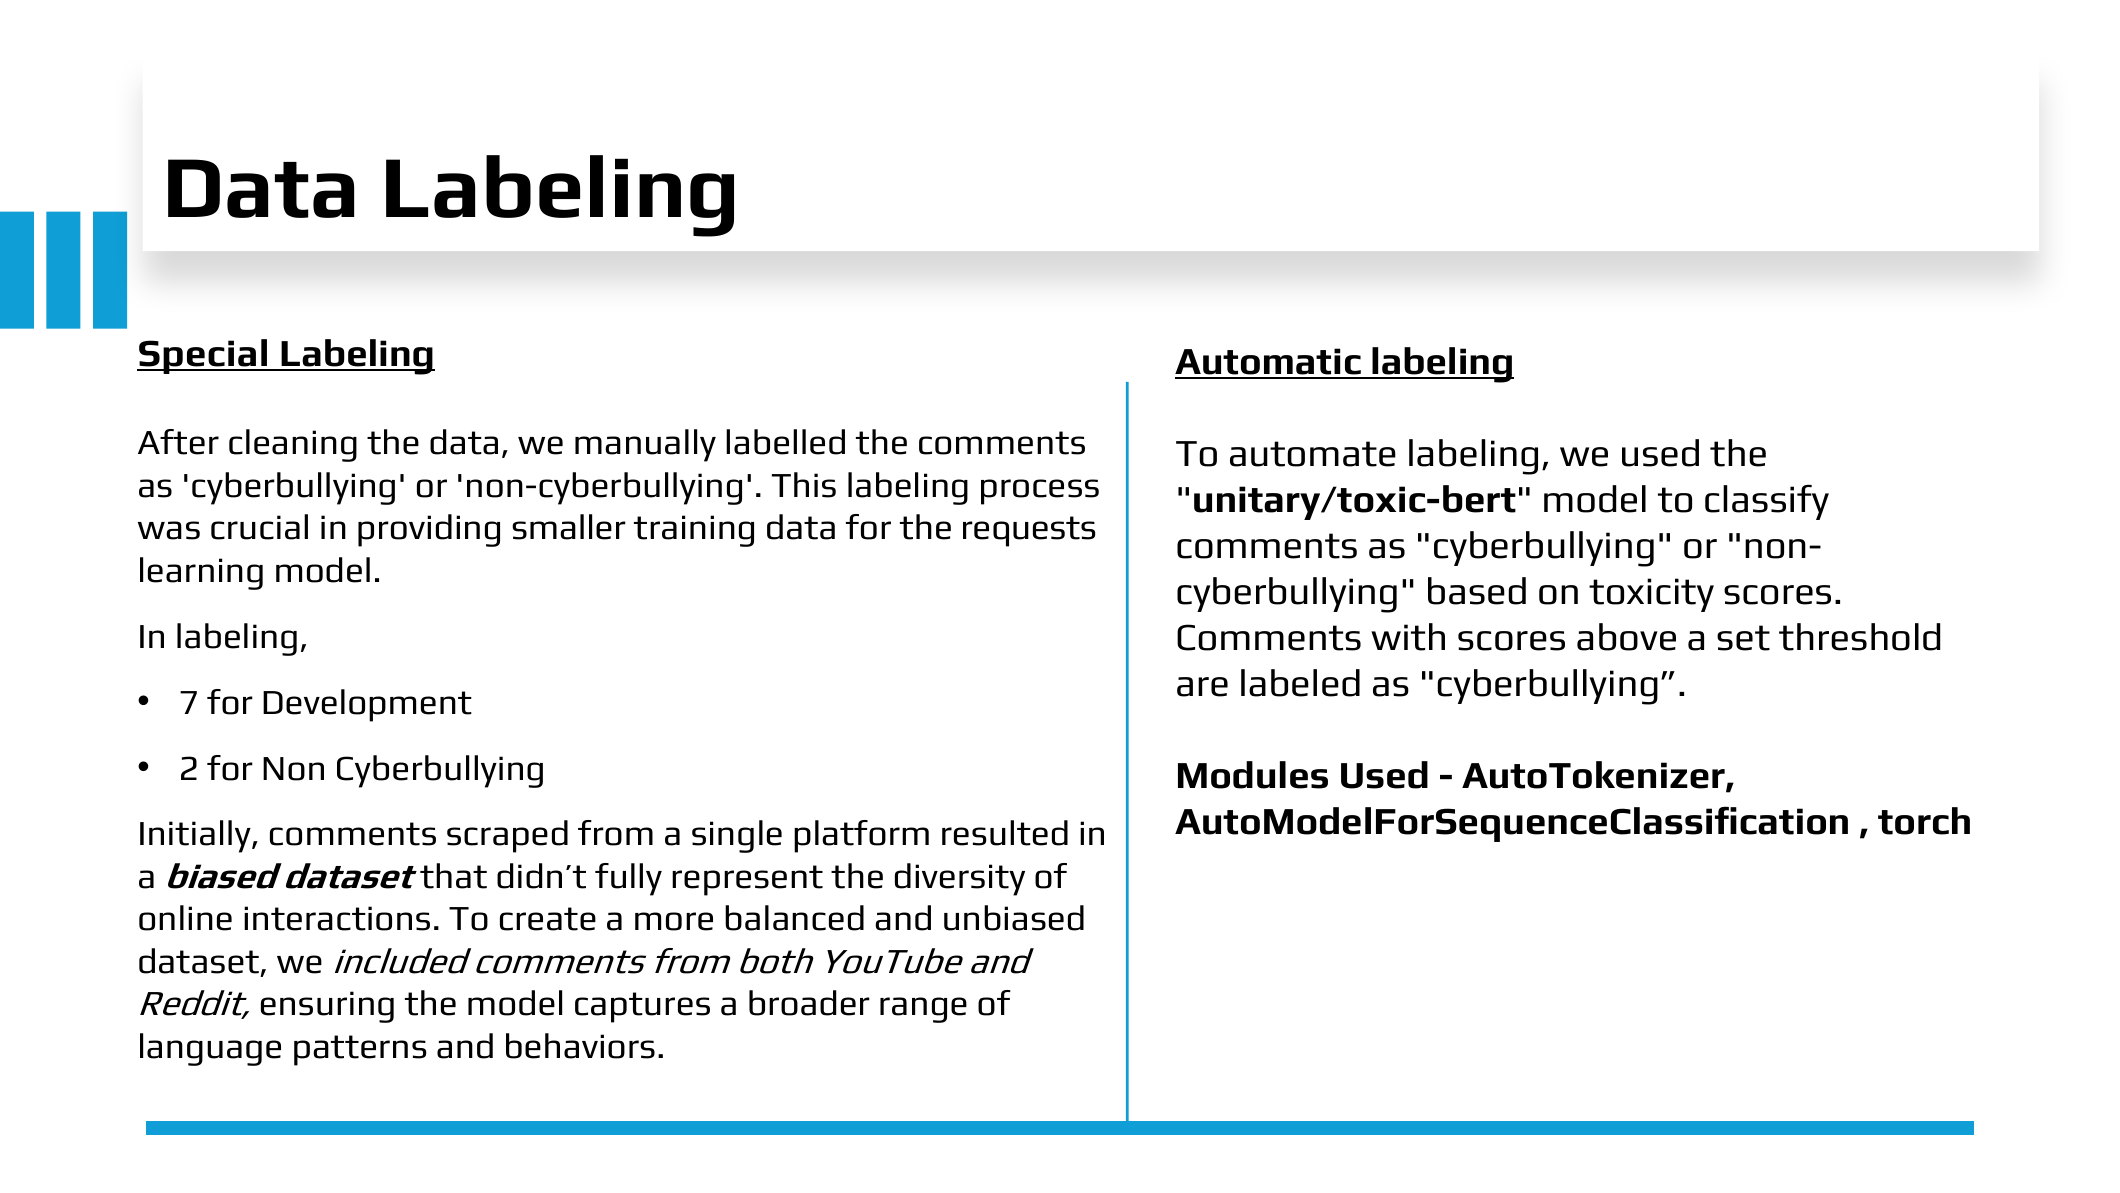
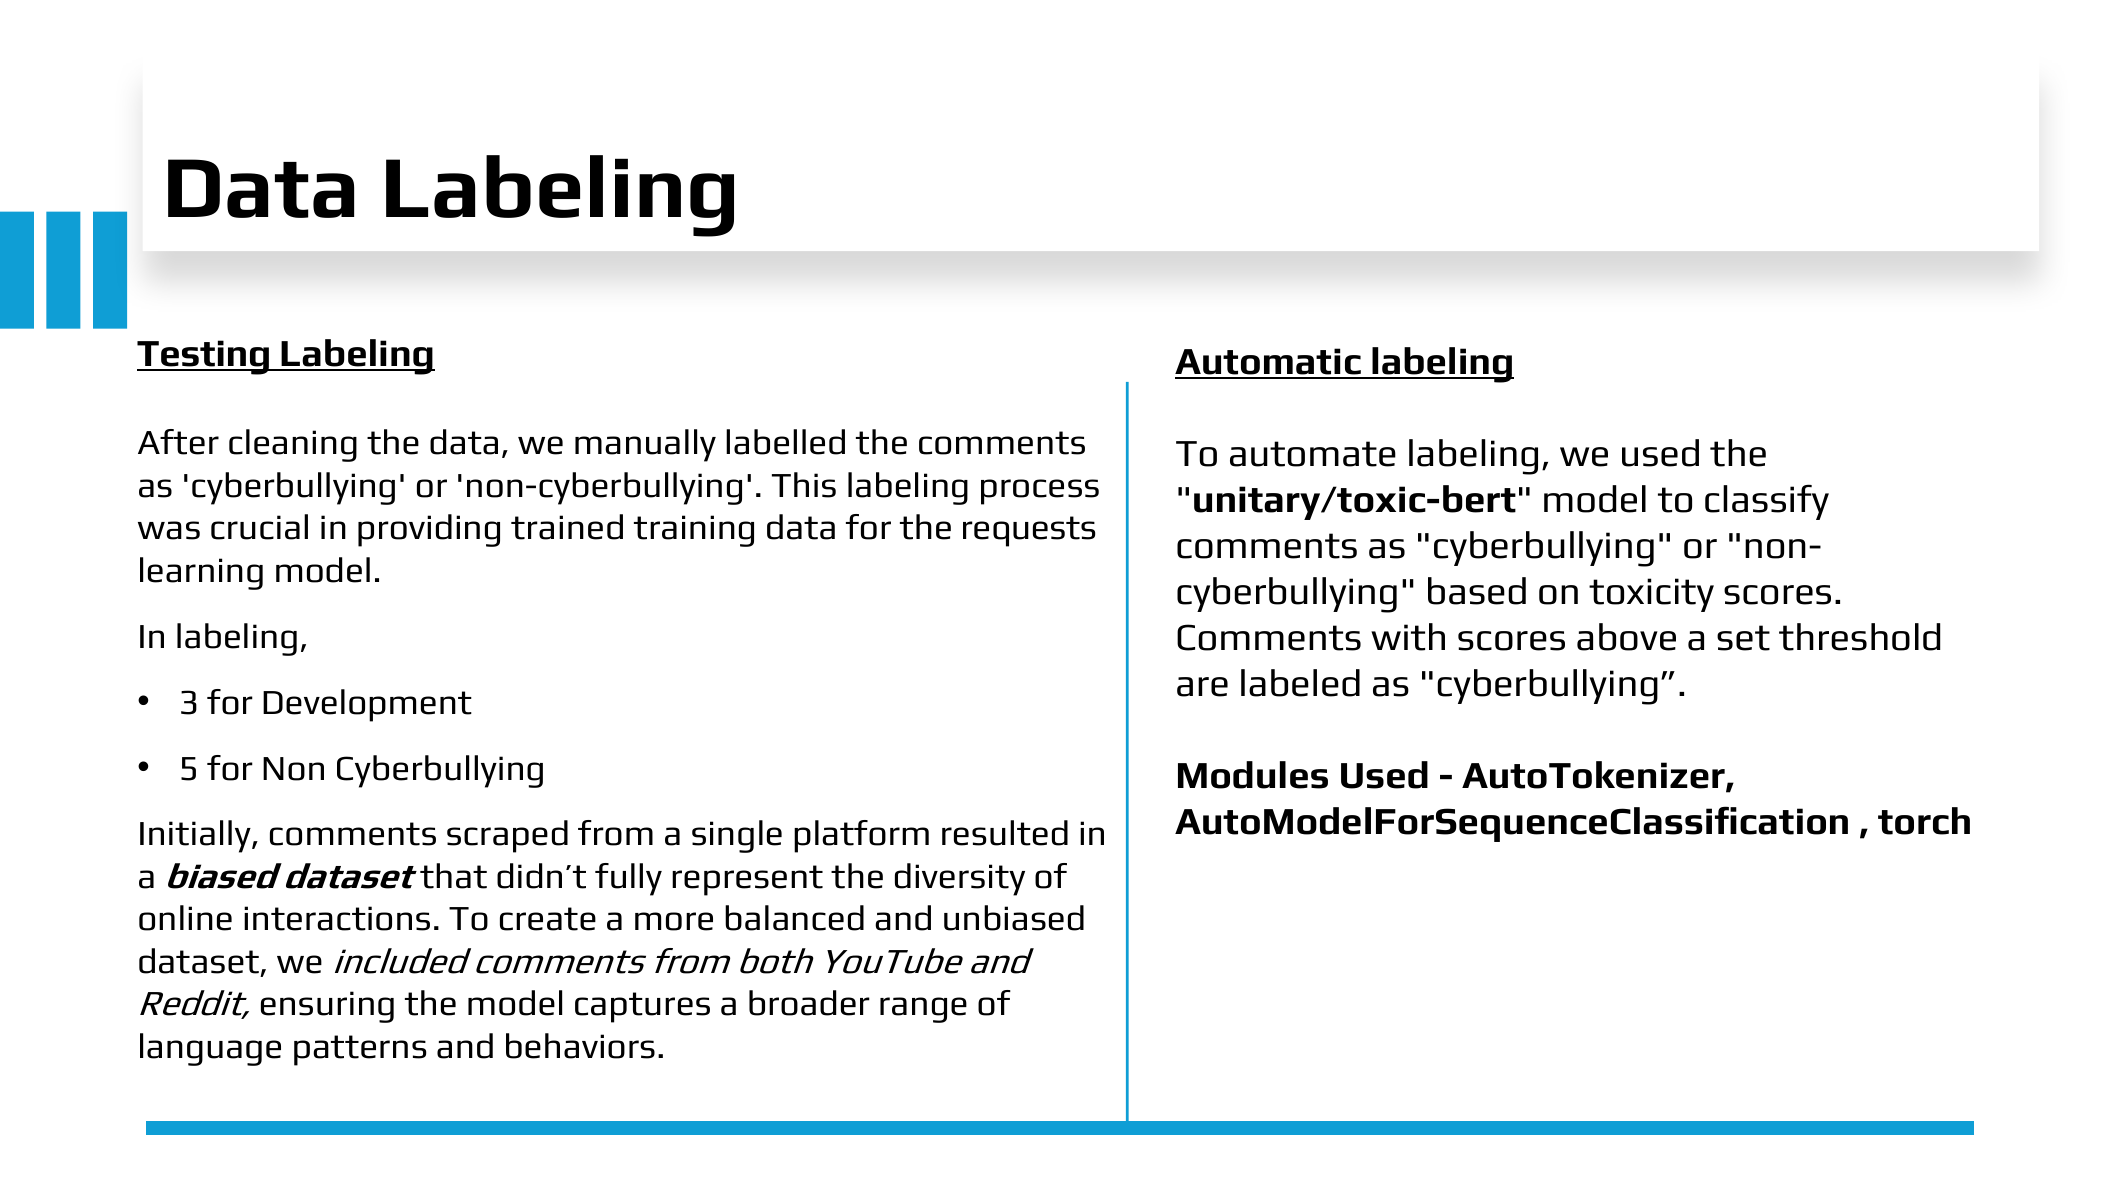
Special: Special -> Testing
smaller: smaller -> trained
7: 7 -> 3
2: 2 -> 5
